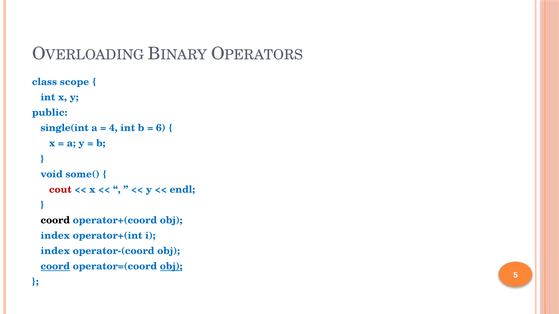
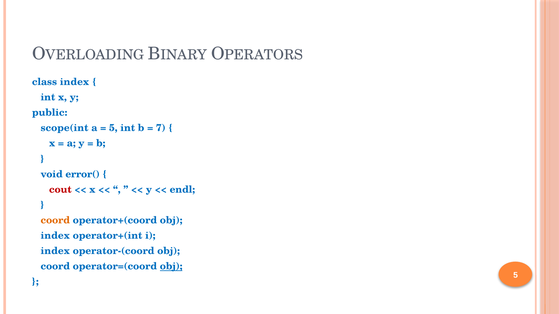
class scope: scope -> index
single(int: single(int -> scope(int
4 at (113, 128): 4 -> 5
6: 6 -> 7
some(: some( -> error(
coord at (55, 221) colour: black -> orange
coord at (55, 267) underline: present -> none
